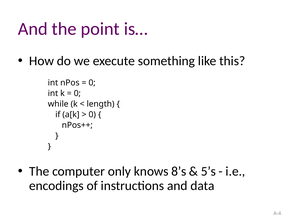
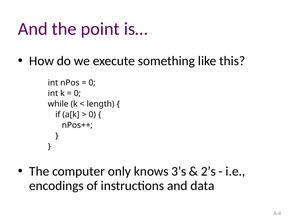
8’s: 8’s -> 3’s
5’s: 5’s -> 2’s
